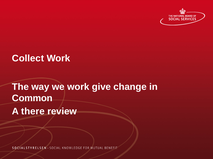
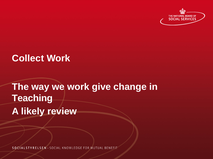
Common: Common -> Teaching
there: there -> likely
